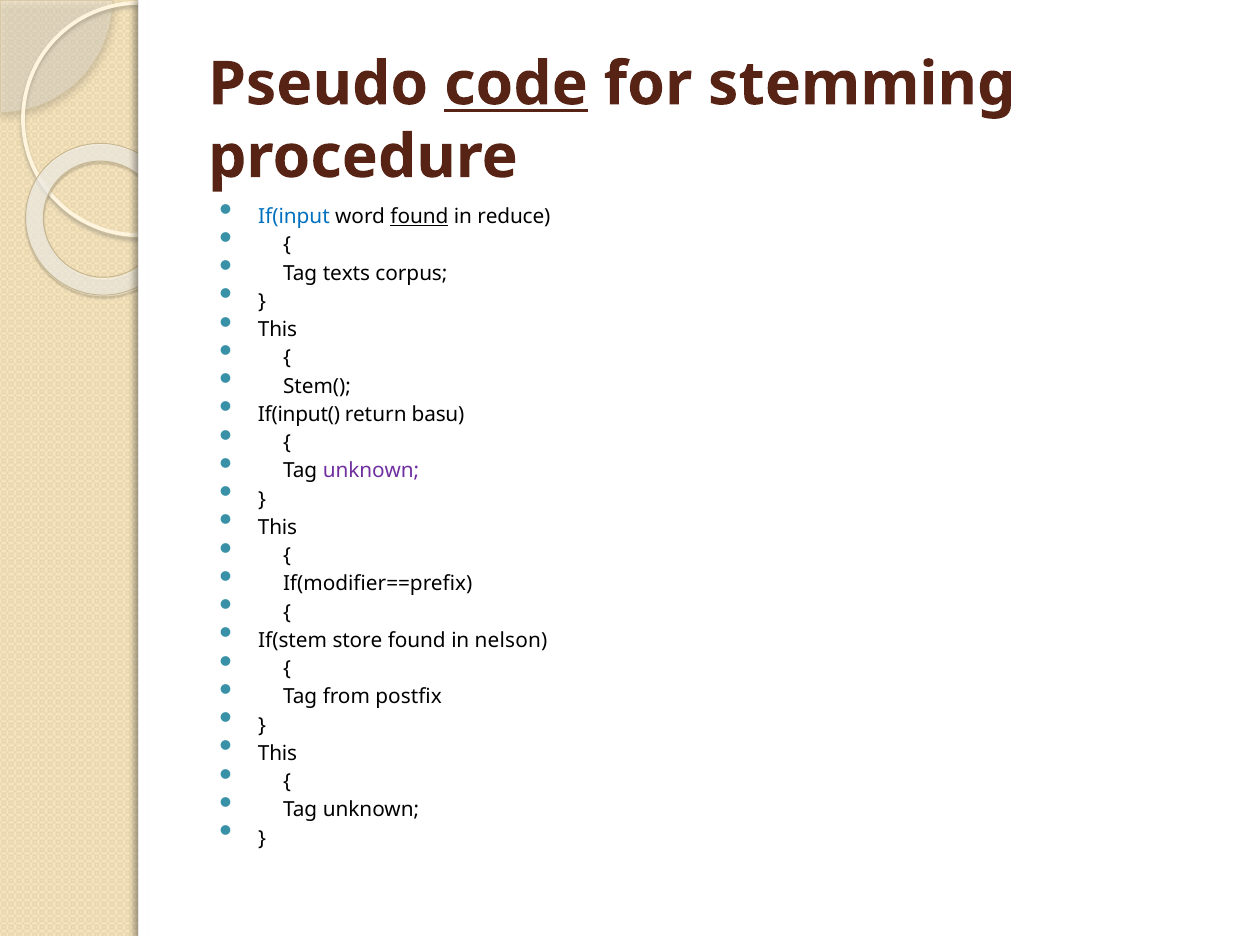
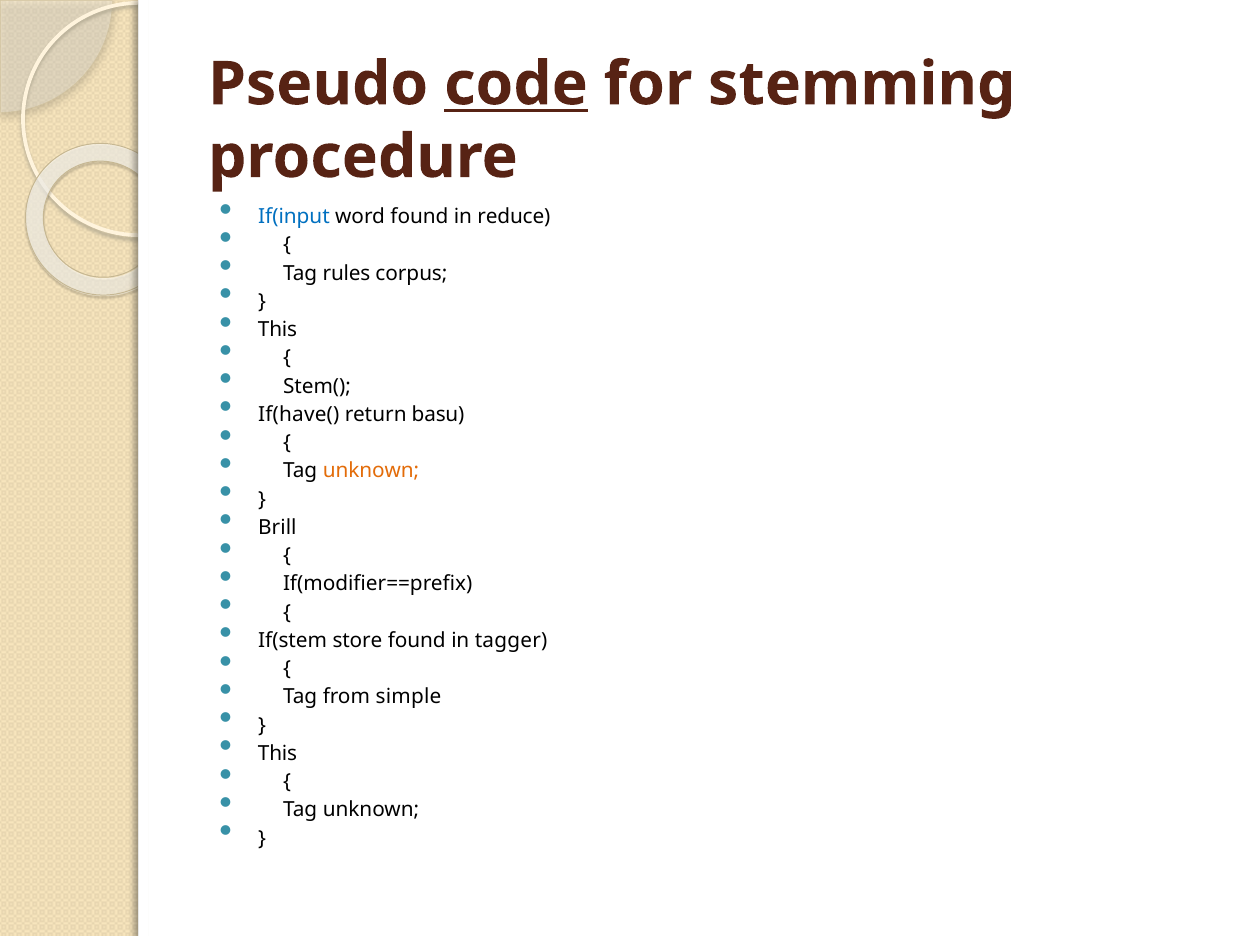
found at (419, 217) underline: present -> none
texts: texts -> rules
If(input(: If(input( -> If(have(
unknown at (371, 471) colour: purple -> orange
This at (277, 528): This -> Brill
nelson: nelson -> tagger
postfix: postfix -> simple
